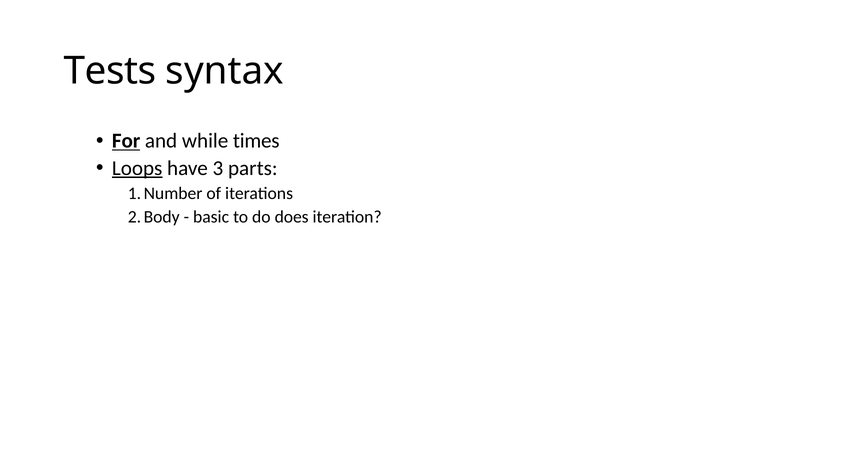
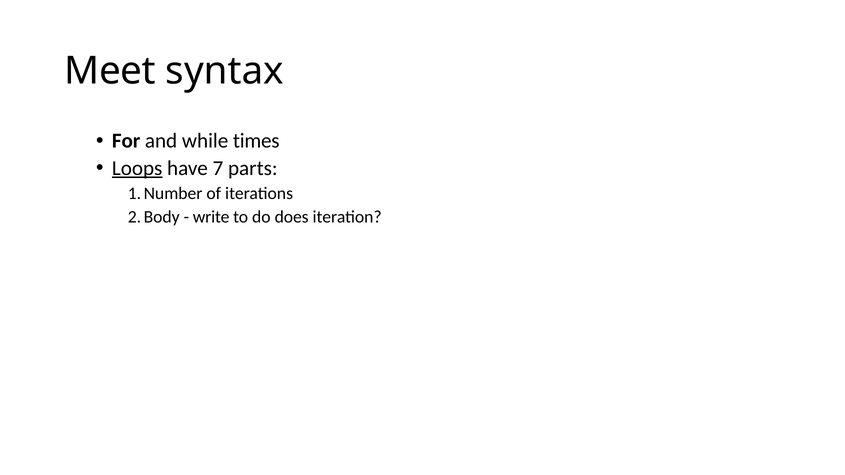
Tests: Tests -> Meet
For underline: present -> none
3: 3 -> 7
basic: basic -> write
